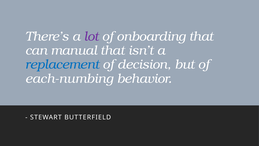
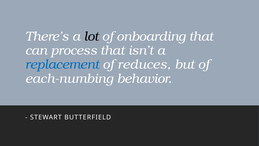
lot colour: purple -> black
manual: manual -> process
decision: decision -> reduces
